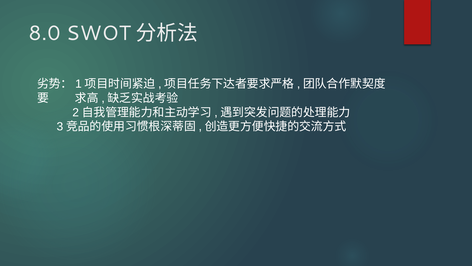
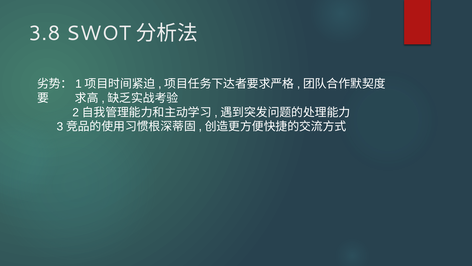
8.0: 8.0 -> 3.8
